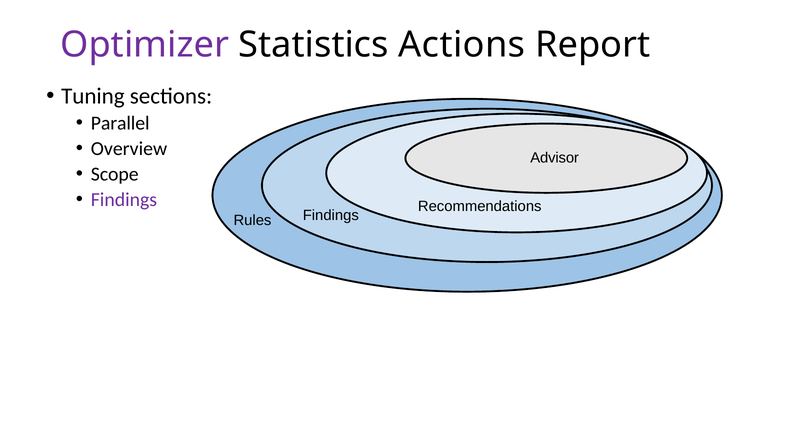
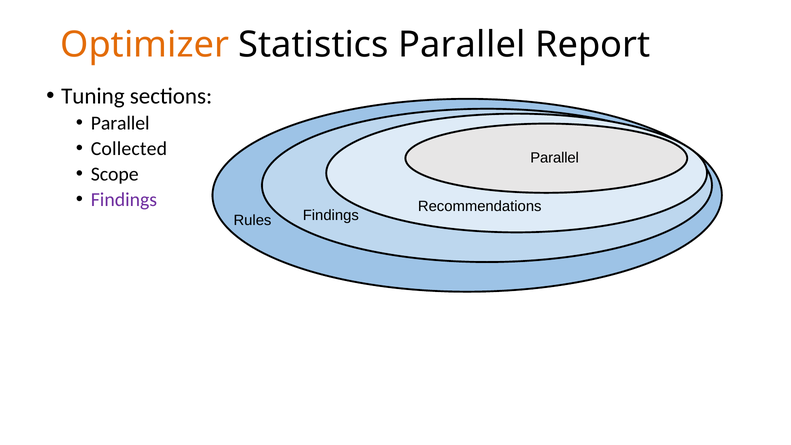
Optimizer colour: purple -> orange
Statistics Actions: Actions -> Parallel
Overview: Overview -> Collected
Advisor at (555, 158): Advisor -> Parallel
